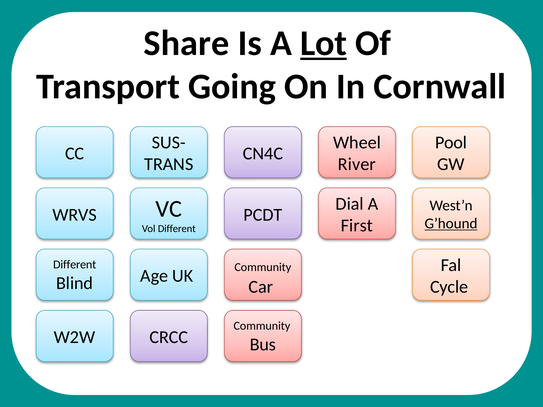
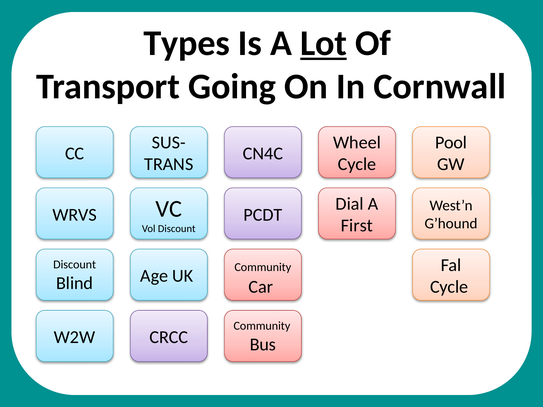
Share: Share -> Types
River at (357, 164): River -> Cycle
G’hound underline: present -> none
Vol Different: Different -> Discount
Different at (75, 265): Different -> Discount
